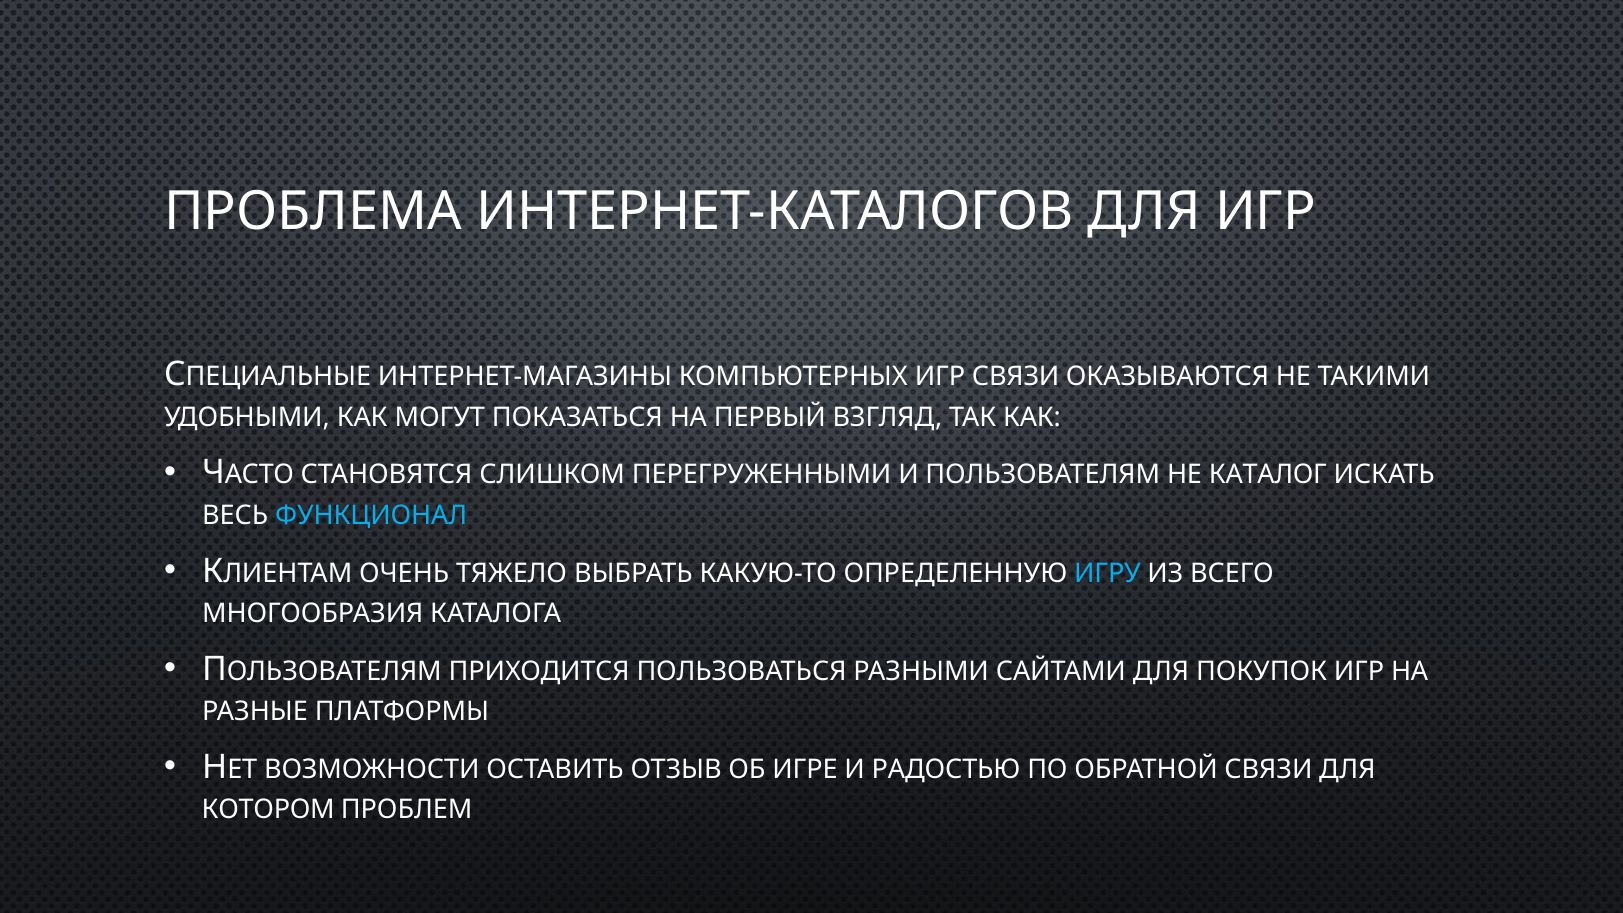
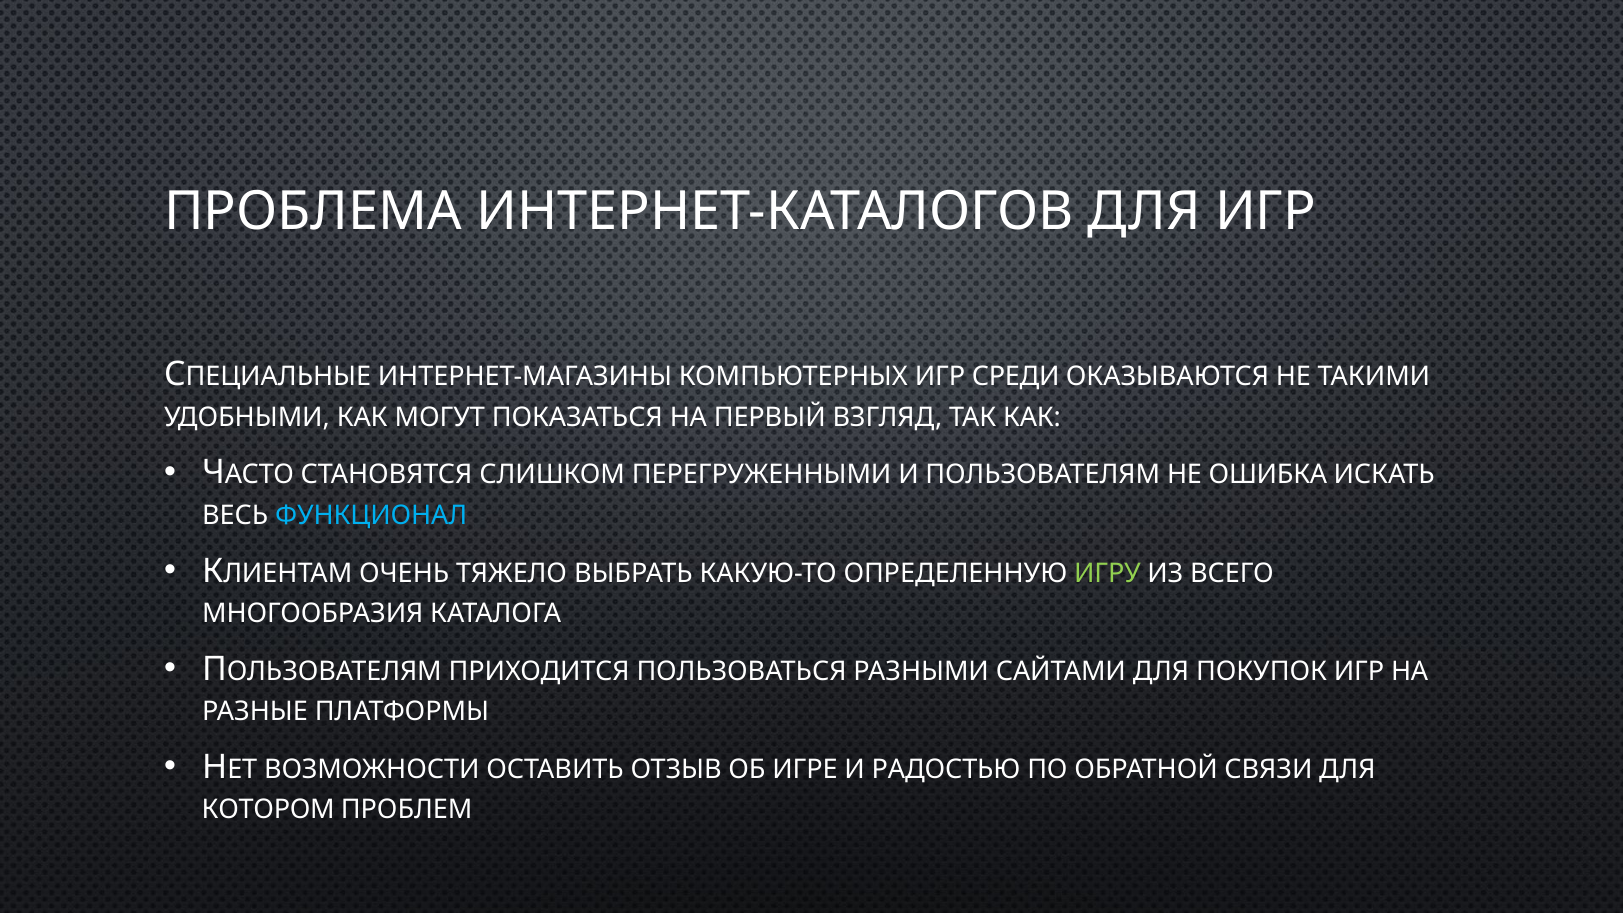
ИГР СВЯЗИ: СВЯЗИ -> СРЕДИ
КАТАЛОГ: КАТАЛОГ -> ОШИБКА
ИГРУ colour: light blue -> light green
